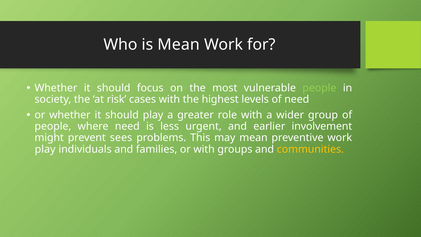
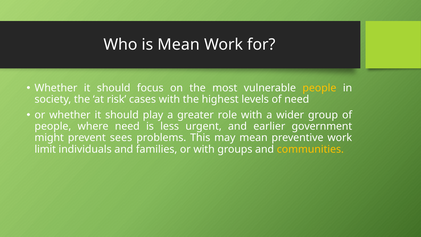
people at (319, 88) colour: light green -> yellow
involvement: involvement -> government
play at (45, 149): play -> limit
